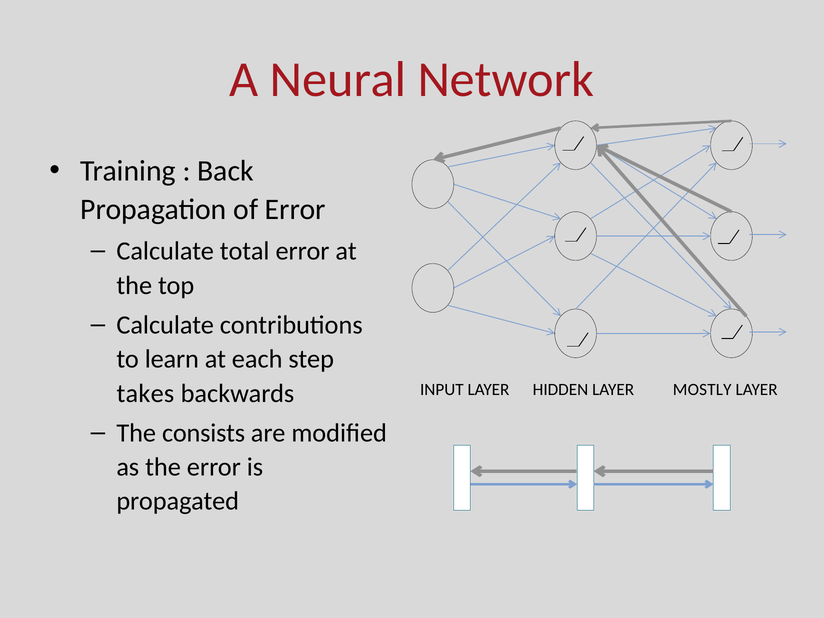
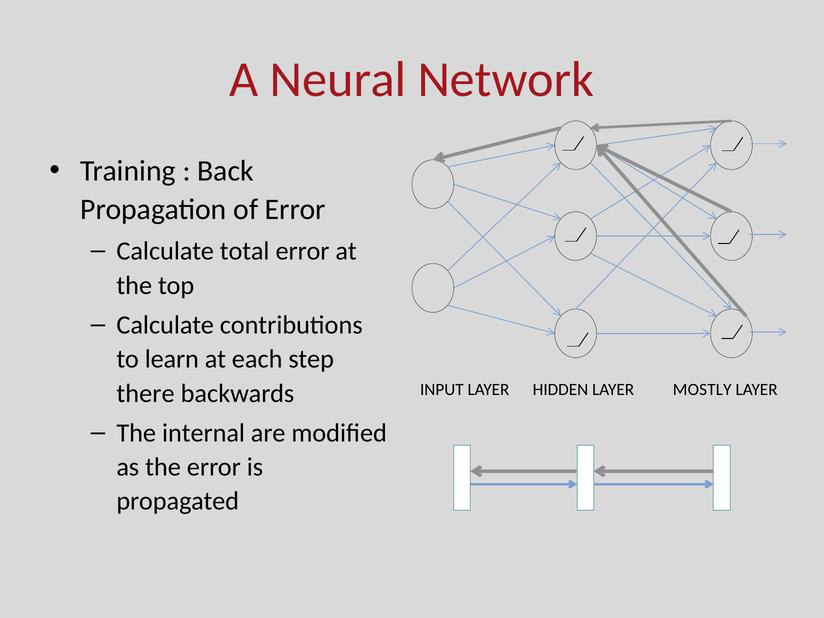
takes: takes -> there
consists: consists -> internal
